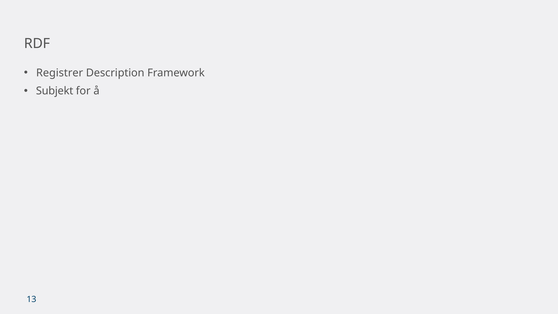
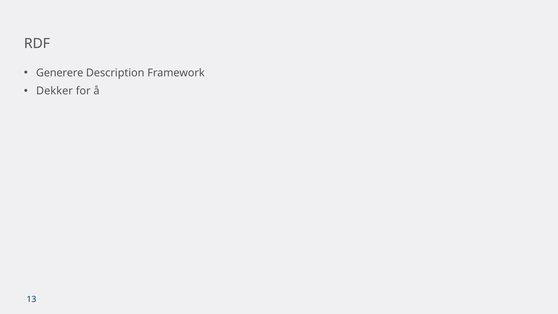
Registrer: Registrer -> Generere
Subjekt: Subjekt -> Dekker
